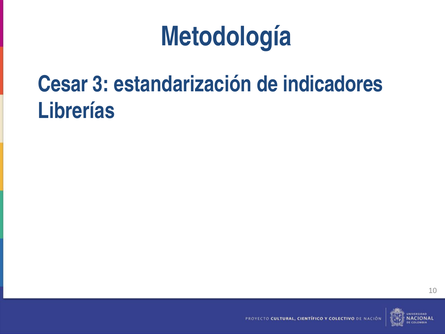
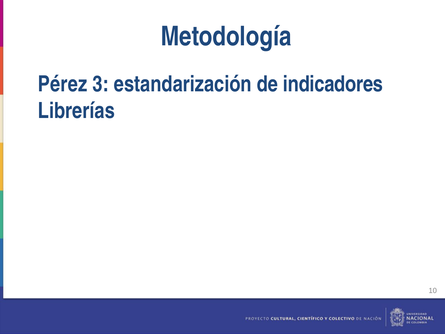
Cesar: Cesar -> Pérez
